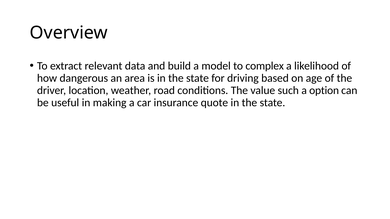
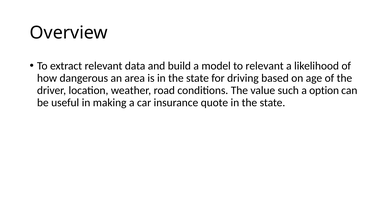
to complex: complex -> relevant
